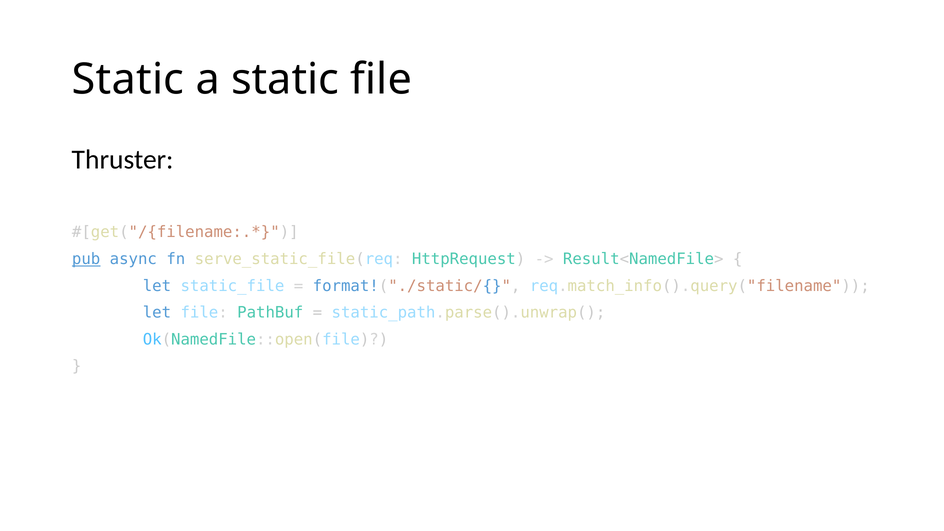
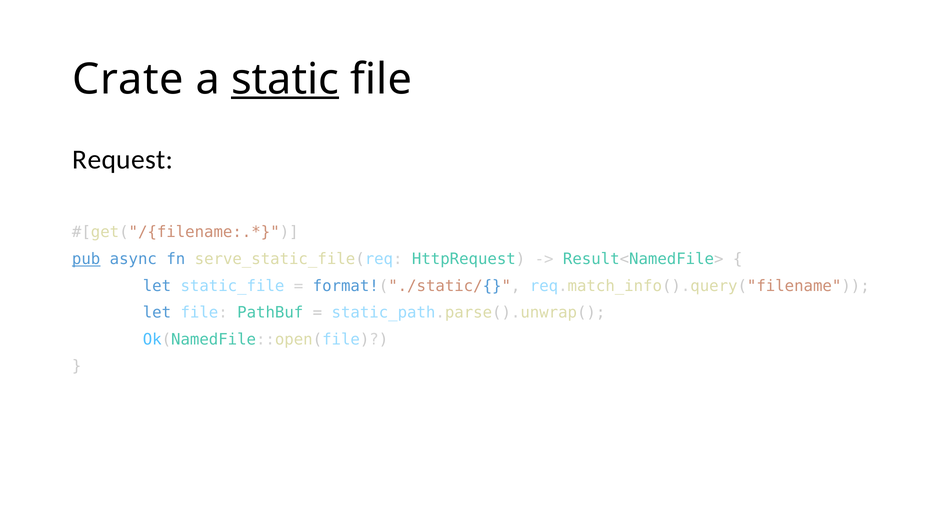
Static at (128, 79): Static -> Crate
static at (285, 79) underline: none -> present
Thruster: Thruster -> Request
